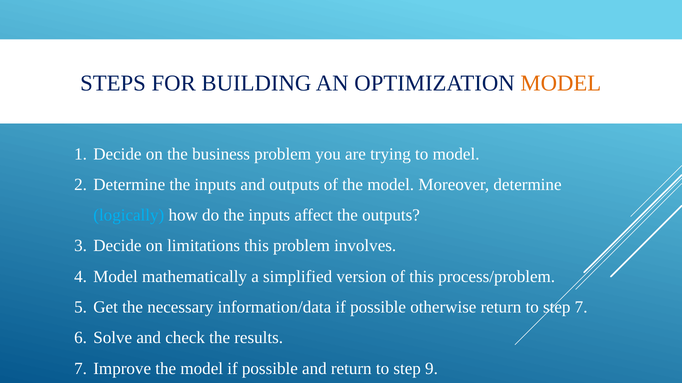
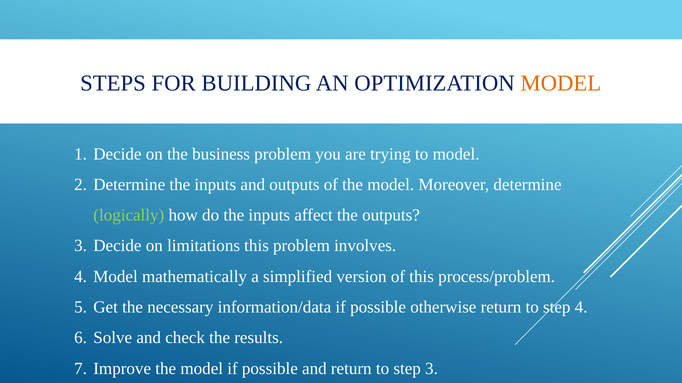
logically colour: light blue -> light green
step 7: 7 -> 4
step 9: 9 -> 3
